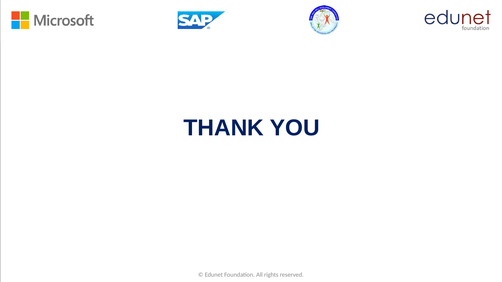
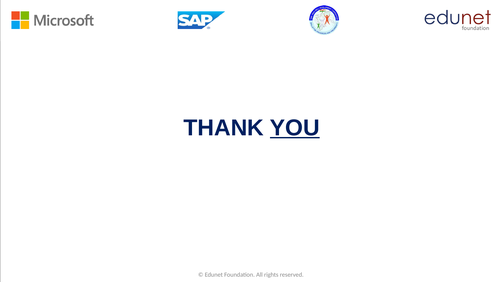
YOU underline: none -> present
